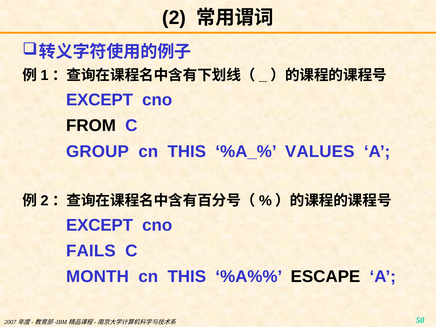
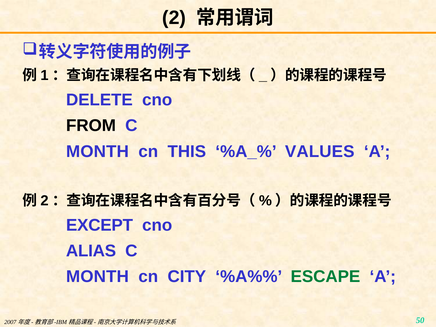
EXCEPT at (99, 100): EXCEPT -> DELETE
GROUP at (97, 151): GROUP -> MONTH
FAILS: FAILS -> ALIAS
THIS at (187, 277): THIS -> CITY
ESCAPE colour: black -> green
